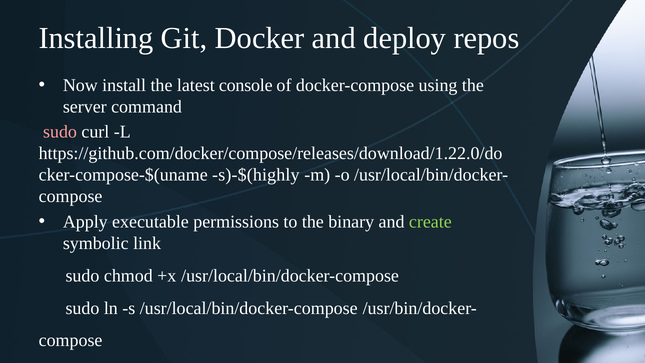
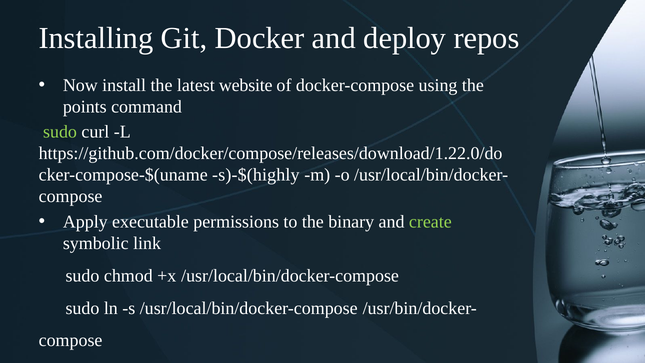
console: console -> website
server: server -> points
sudo at (60, 132) colour: pink -> light green
